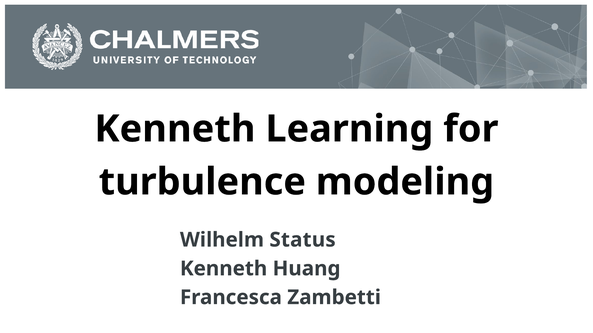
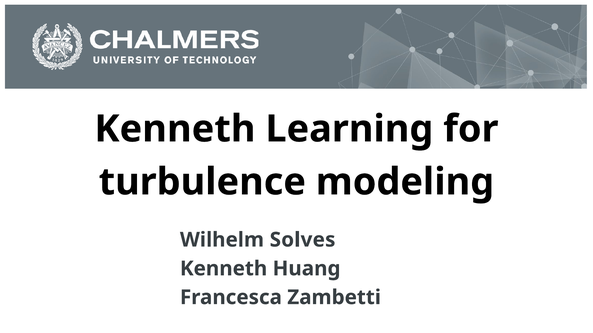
Status: Status -> Solves
